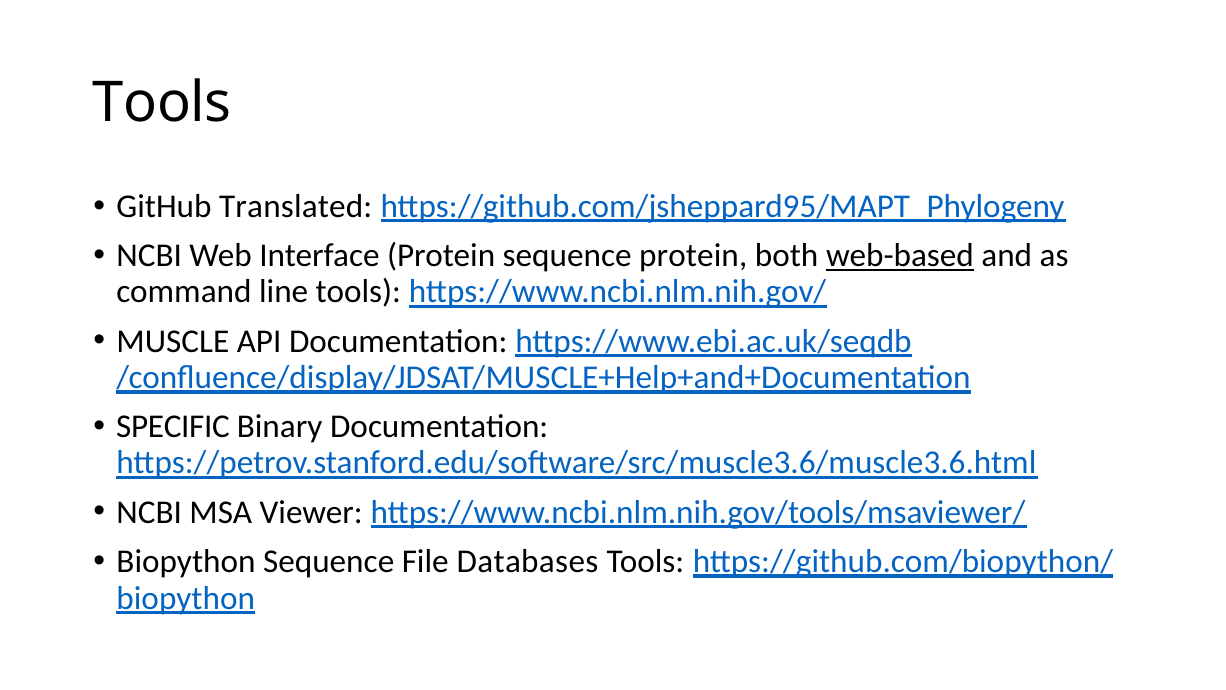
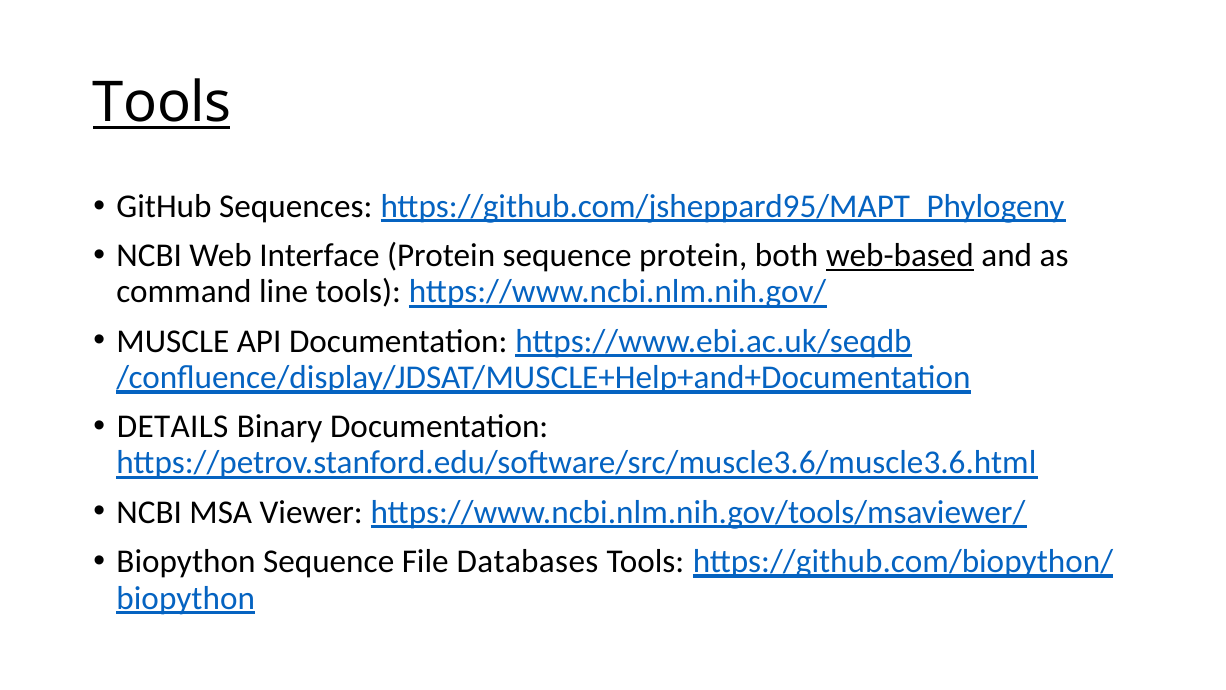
Tools at (162, 103) underline: none -> present
Translated: Translated -> Sequences
SPECIFIC: SPECIFIC -> DETAILS
